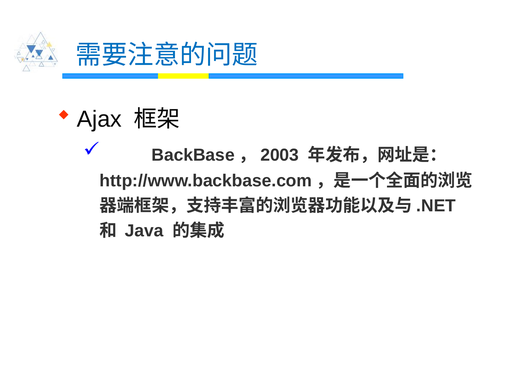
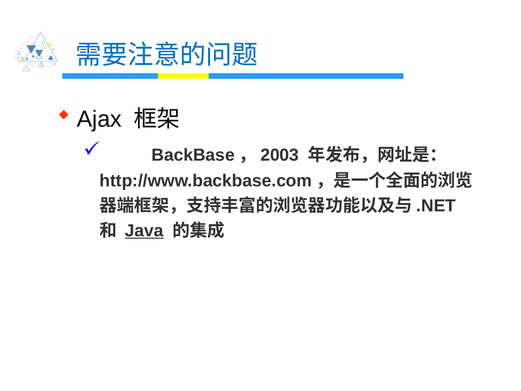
Java underline: none -> present
